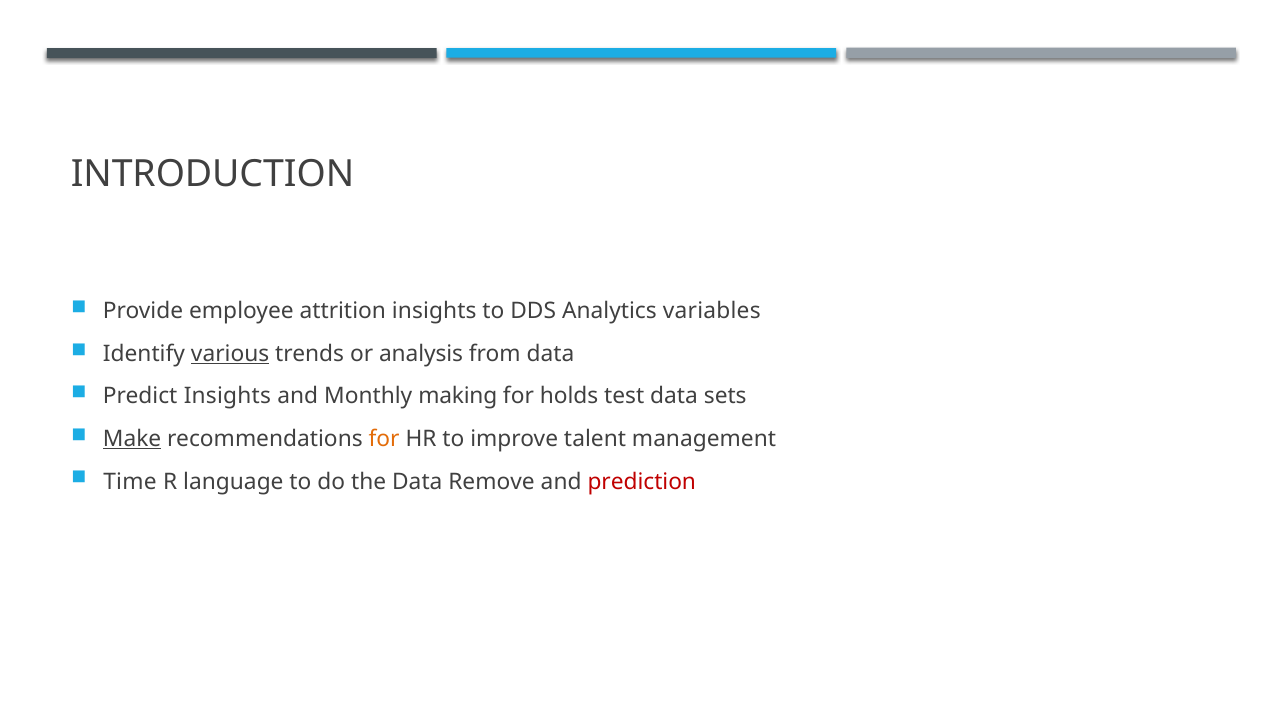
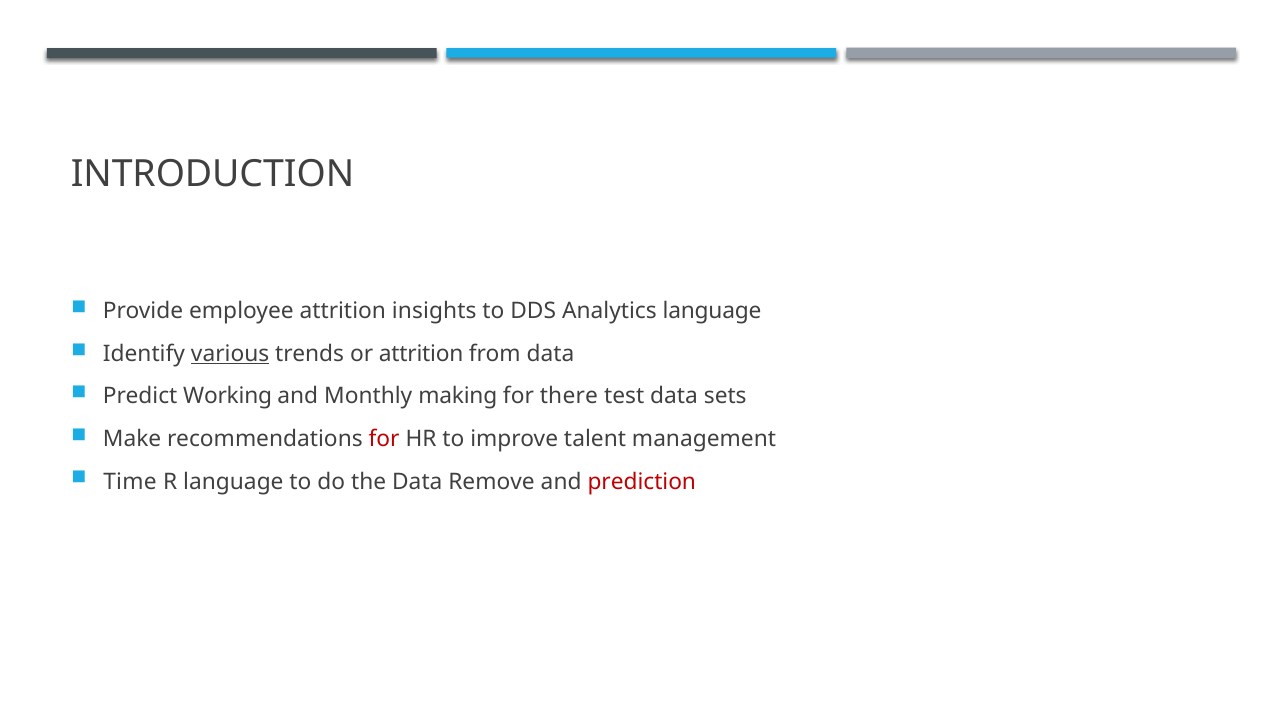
Analytics variables: variables -> language
or analysis: analysis -> attrition
Predict Insights: Insights -> Working
holds: holds -> there
Make underline: present -> none
for at (384, 439) colour: orange -> red
